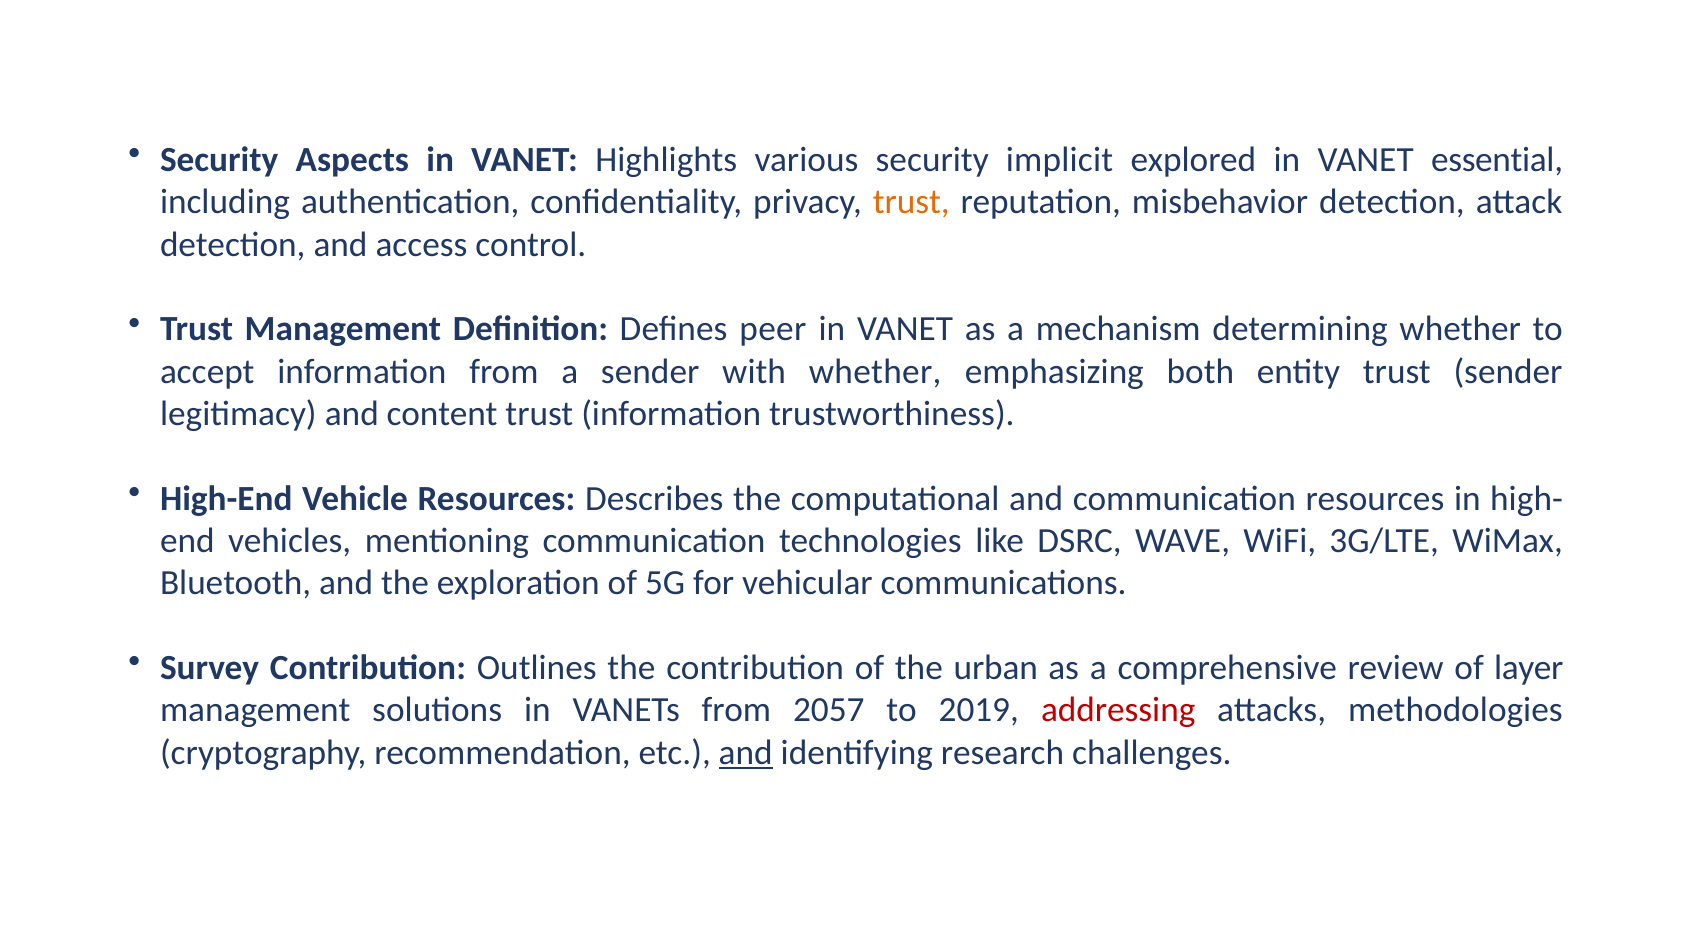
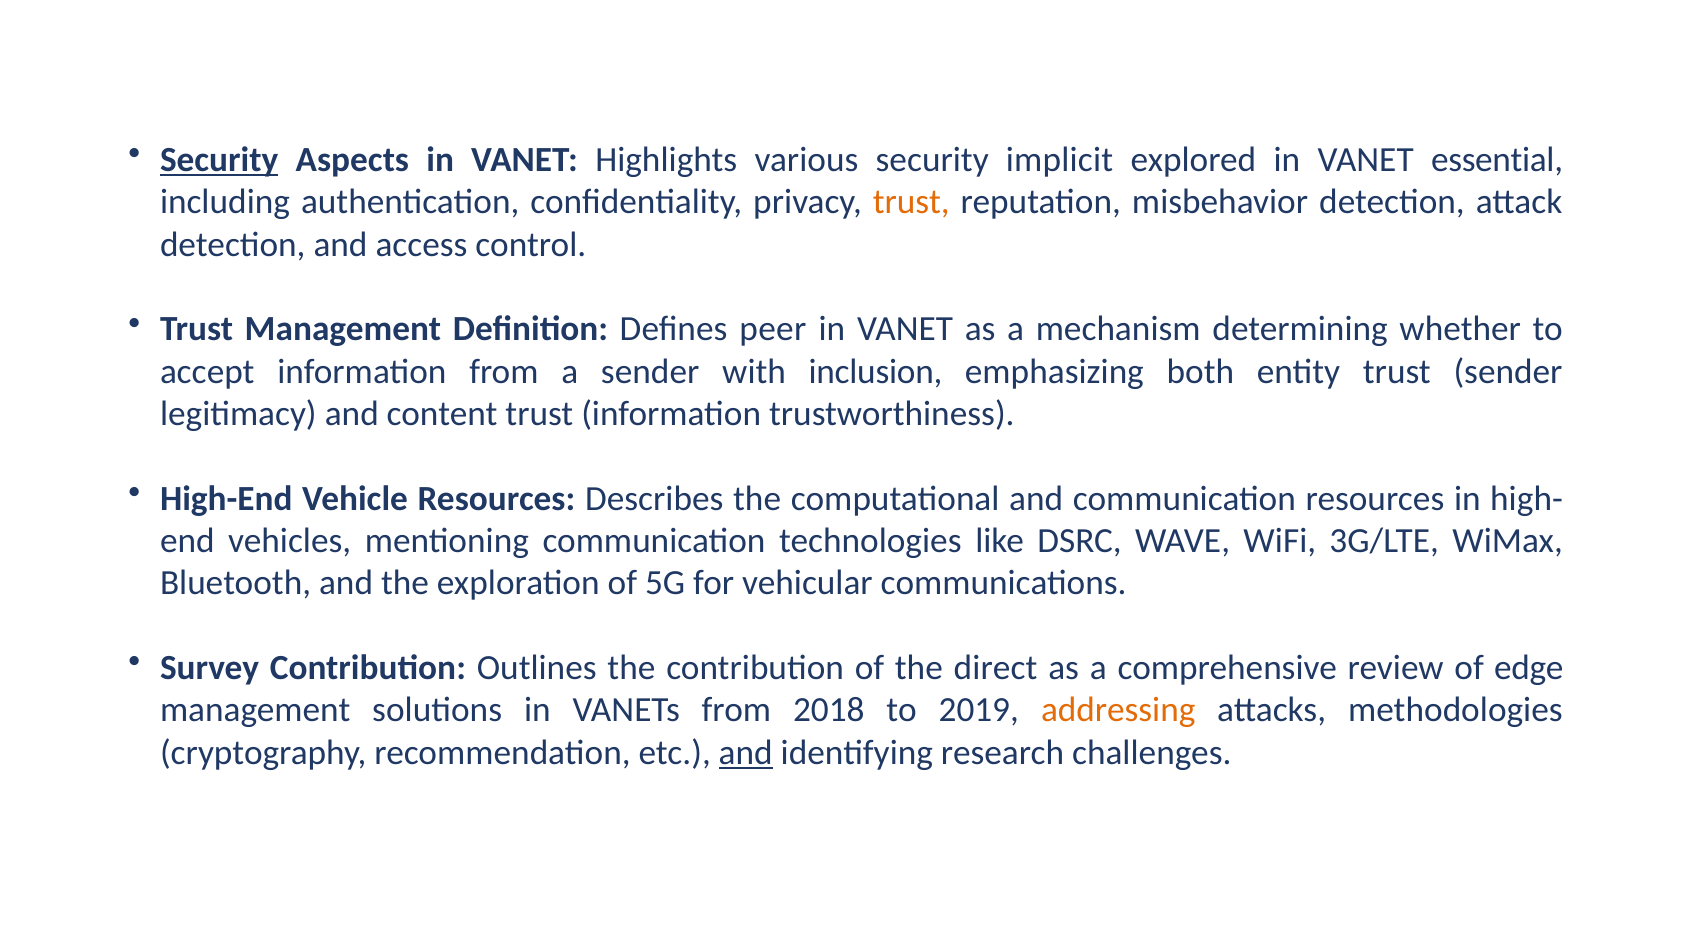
Security at (219, 160) underline: none -> present
with whether: whether -> inclusion
urban: urban -> direct
layer: layer -> edge
2057: 2057 -> 2018
addressing colour: red -> orange
